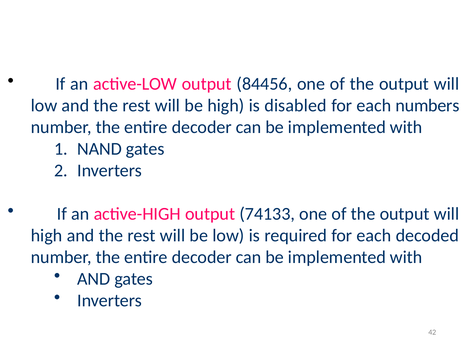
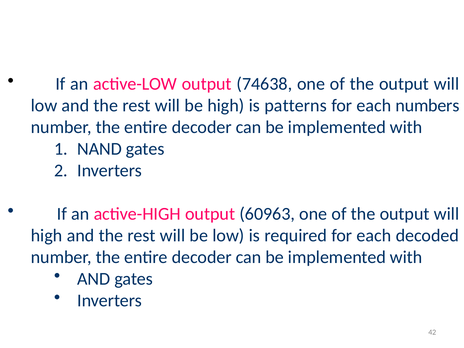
84456: 84456 -> 74638
disabled: disabled -> patterns
74133: 74133 -> 60963
